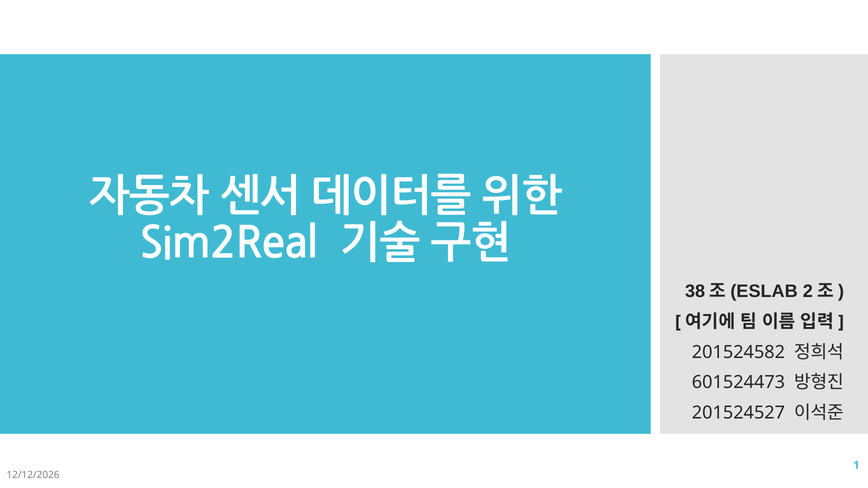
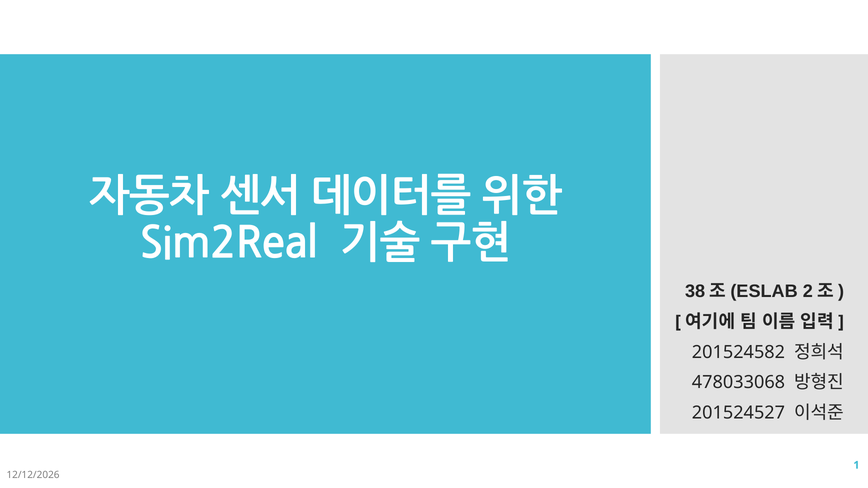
601524473: 601524473 -> 478033068
